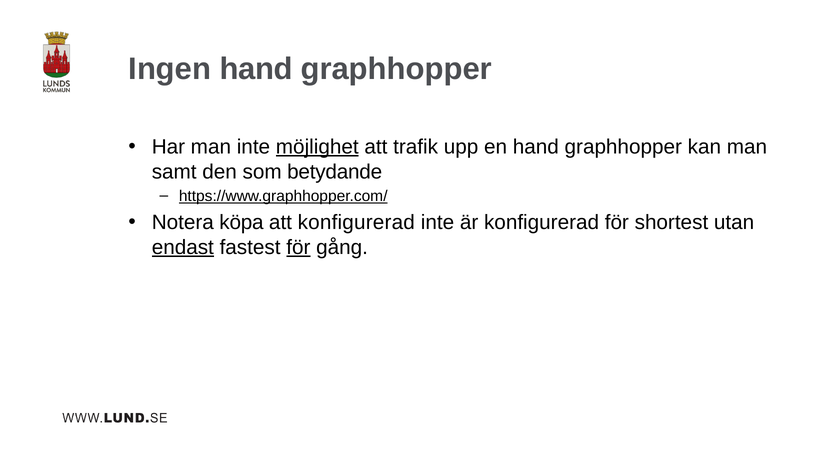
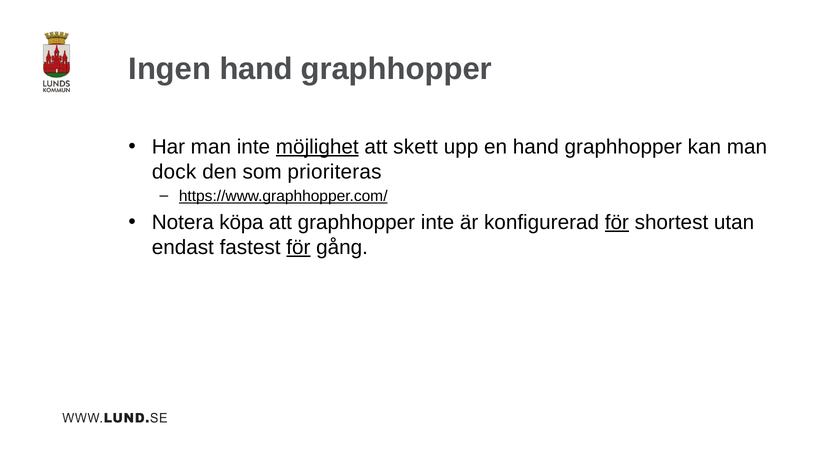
trafik: trafik -> skett
samt: samt -> dock
betydande: betydande -> prioriteras
att konfigurerad: konfigurerad -> graphhopper
för at (617, 222) underline: none -> present
endast underline: present -> none
